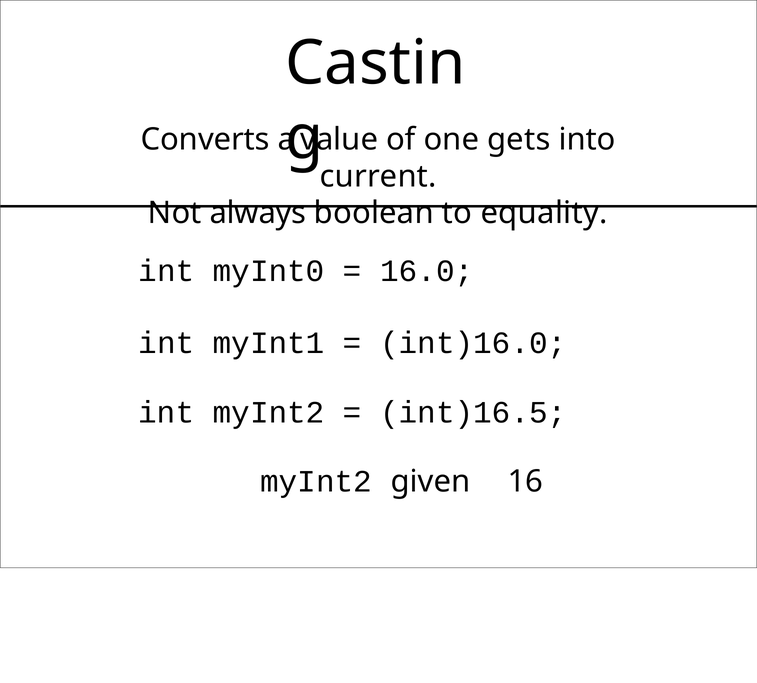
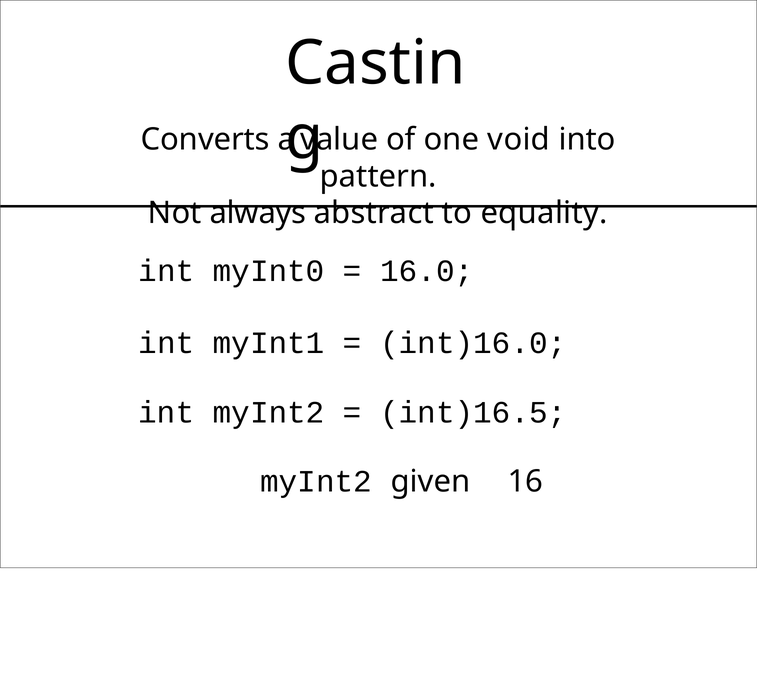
gets: gets -> void
current: current -> pattern
boolean: boolean -> abstract
